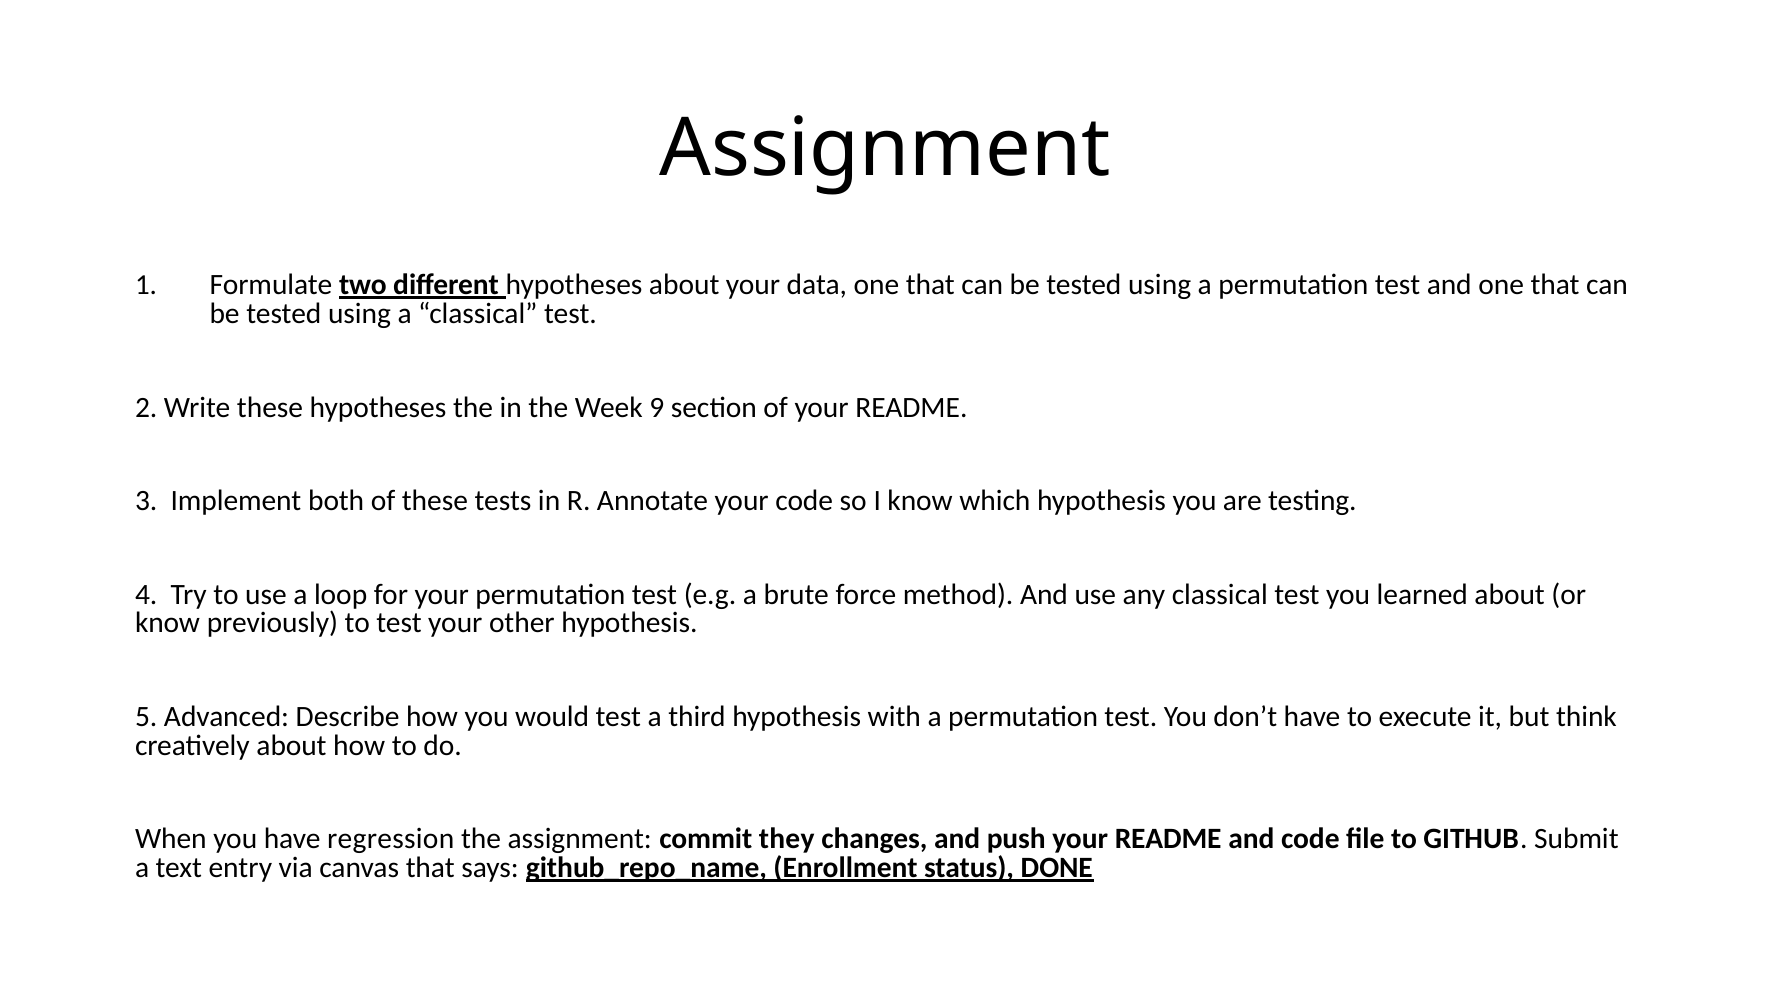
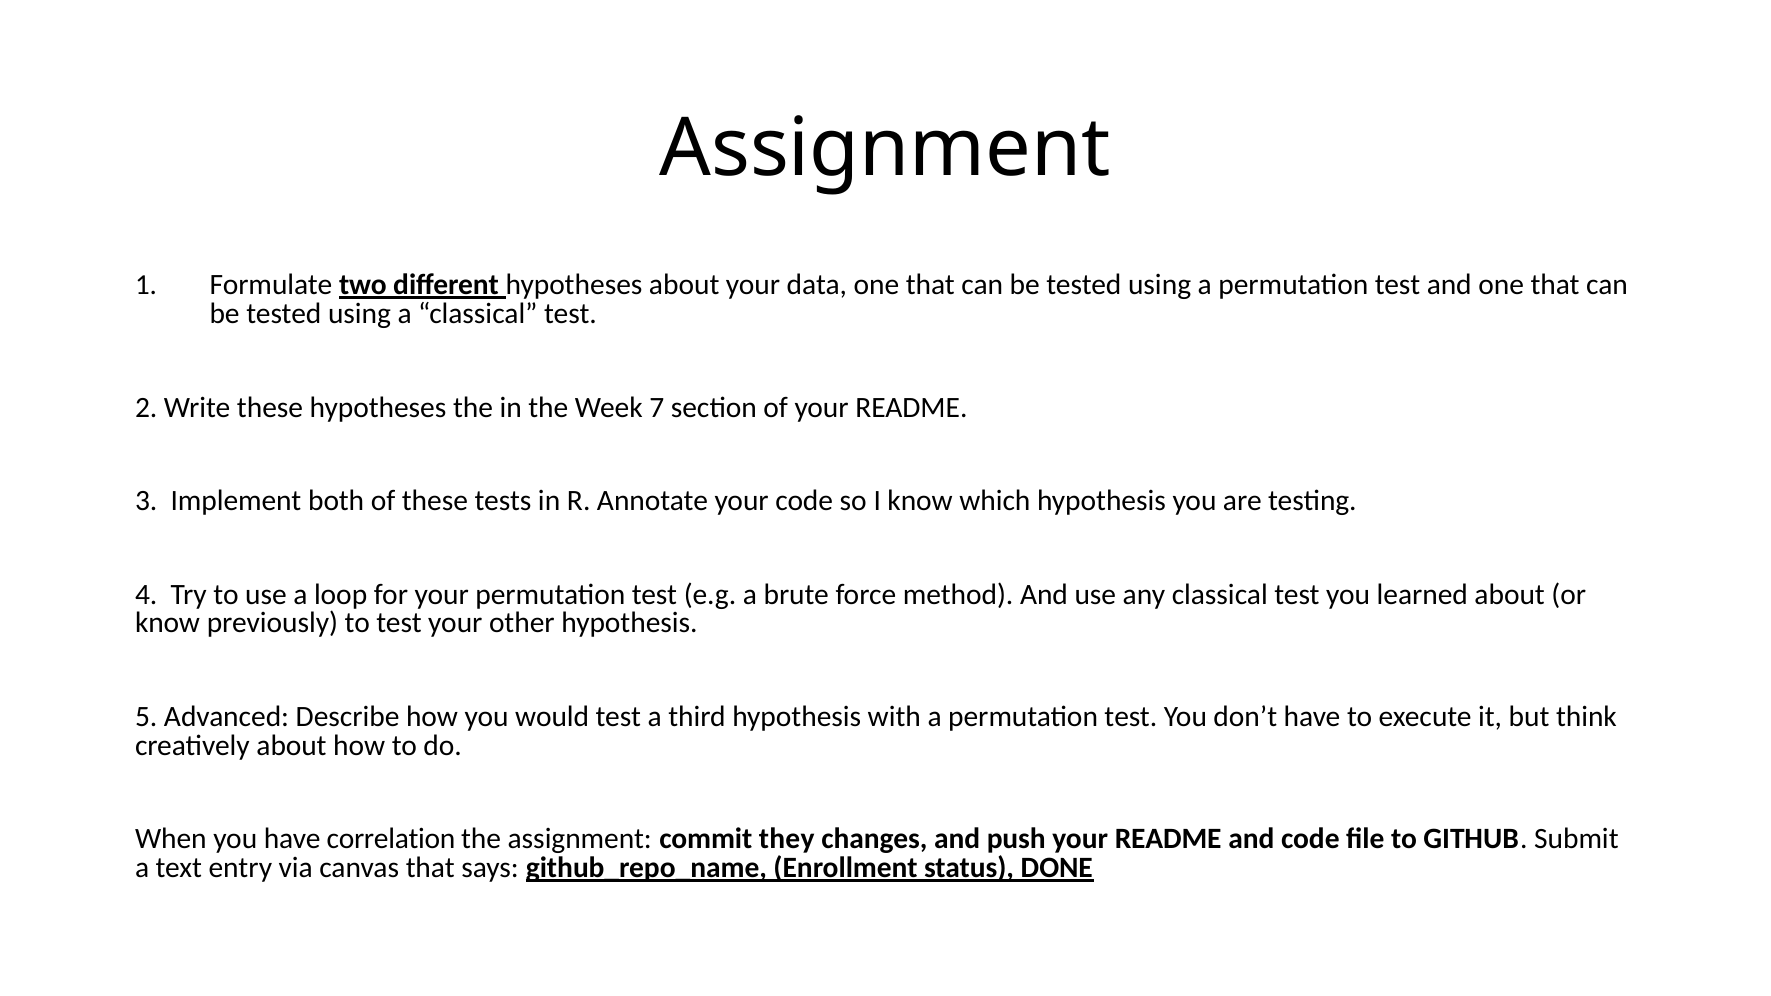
9: 9 -> 7
regression: regression -> correlation
